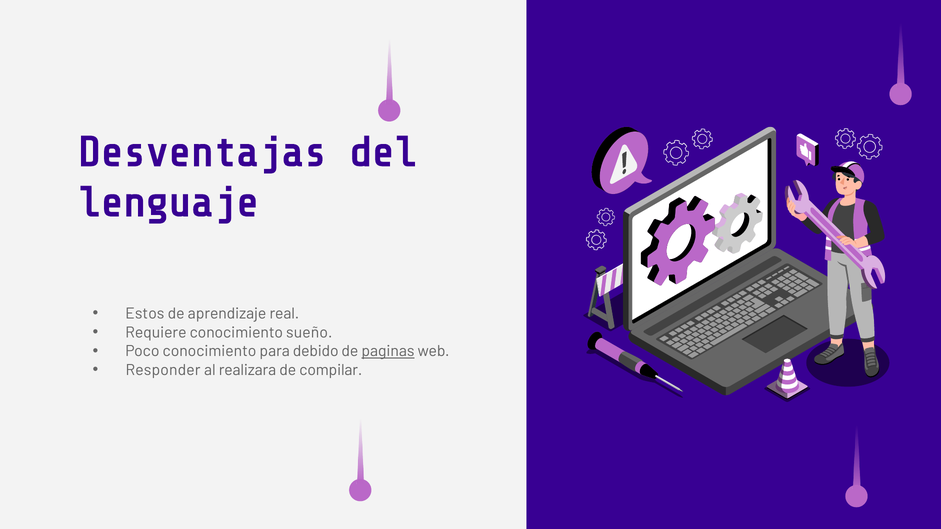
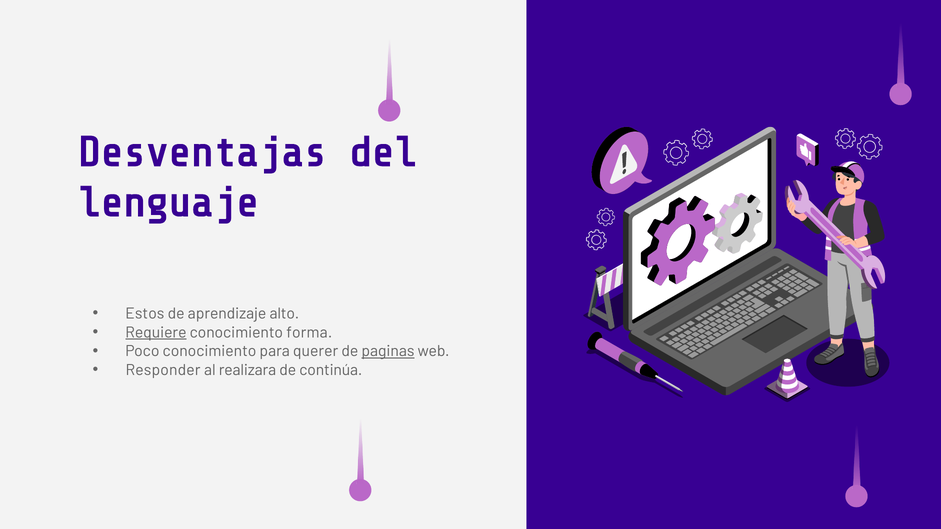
real: real -> alto
Requiere underline: none -> present
sueño: sueño -> forma
debido: debido -> querer
compilar: compilar -> continúa
